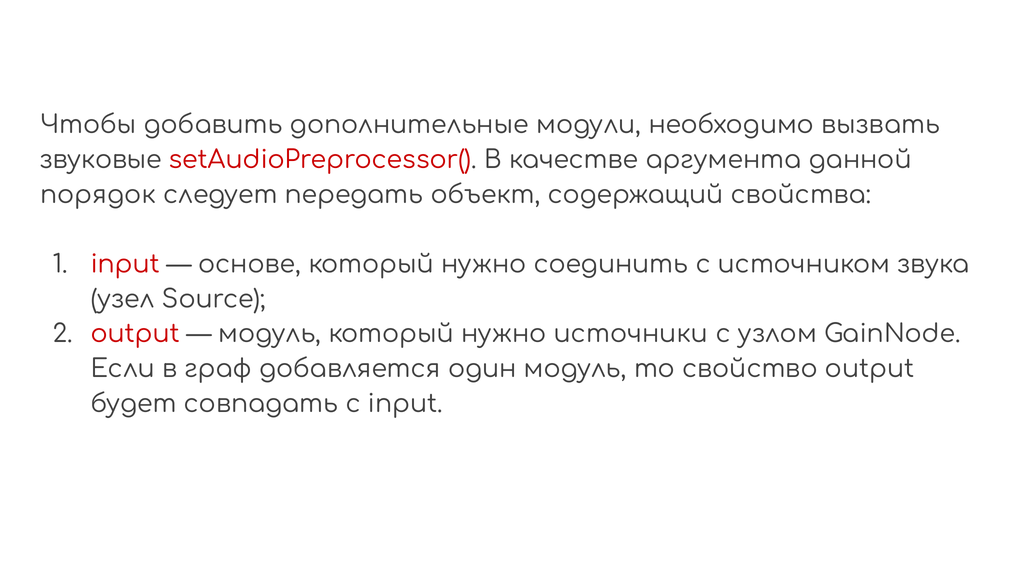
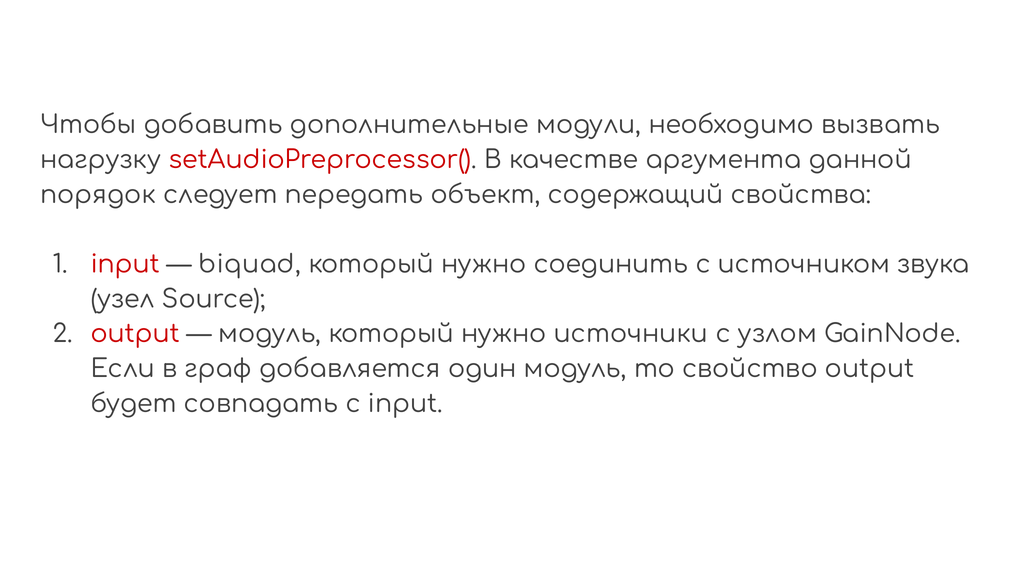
звуковые: звуковые -> нагрузку
основе: основе -> biquad
